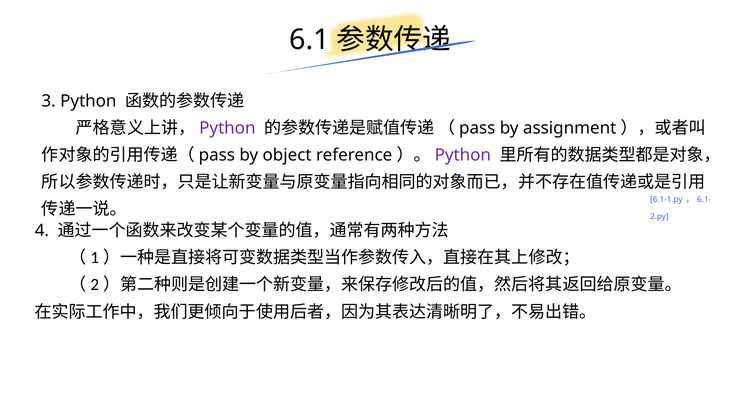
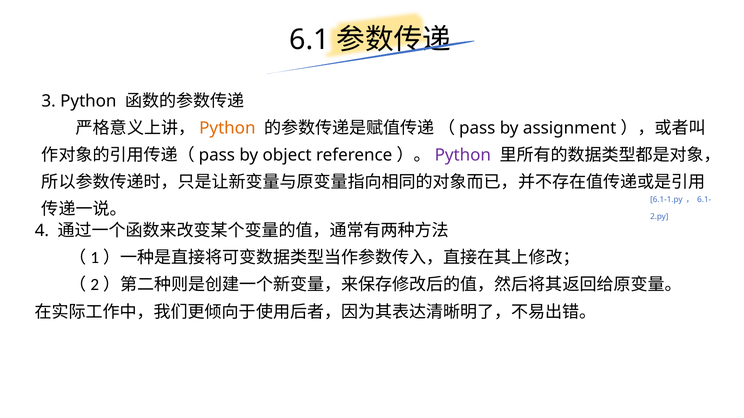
Python at (227, 128) colour: purple -> orange
